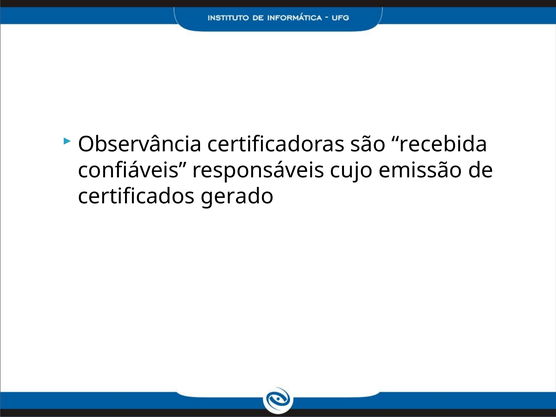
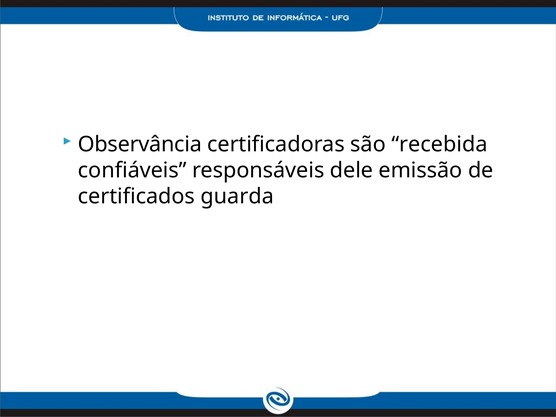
cujo: cujo -> dele
gerado: gerado -> guarda
